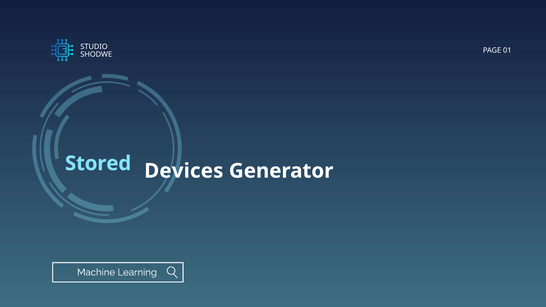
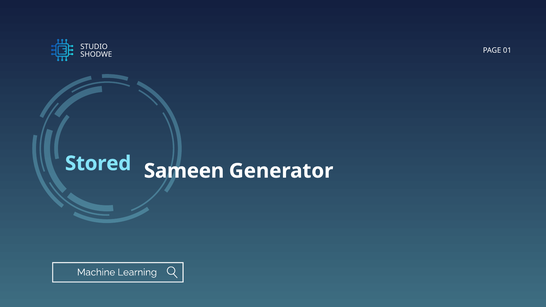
Devices: Devices -> Sameen
